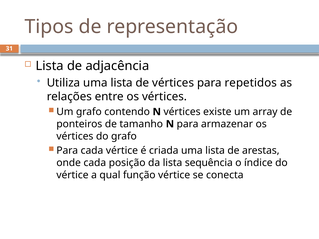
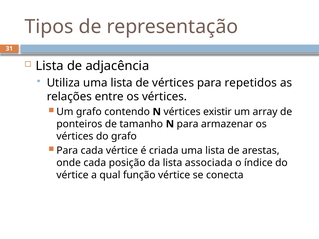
existe: existe -> existir
sequência: sequência -> associada
